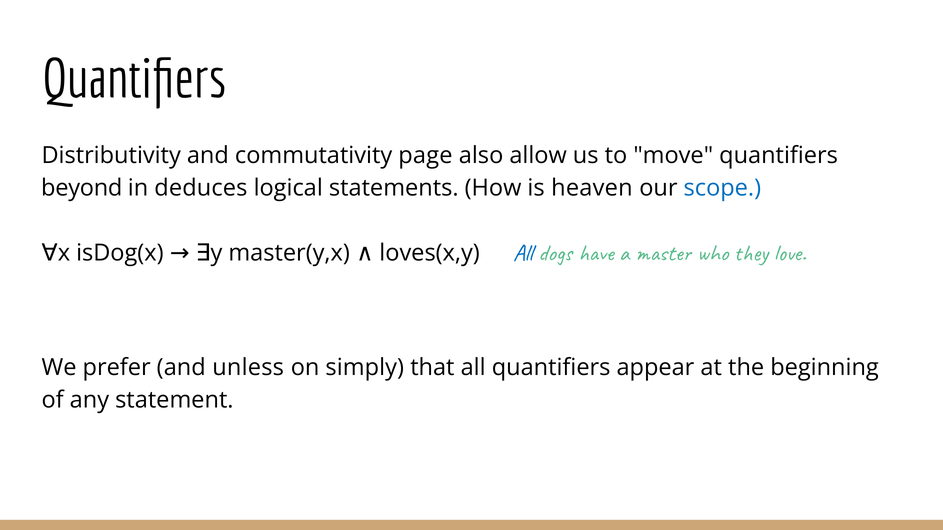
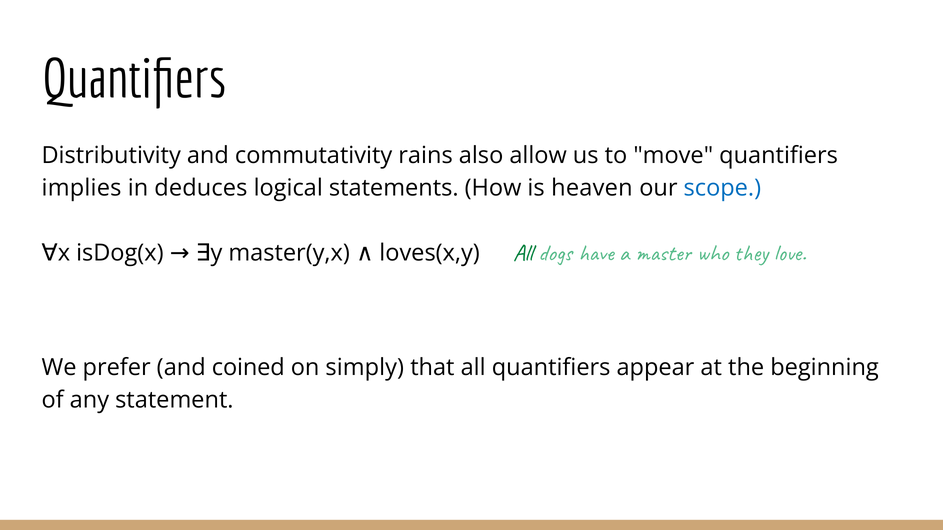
page: page -> rains
beyond: beyond -> implies
All at (523, 253) colour: blue -> green
unless: unless -> coined
